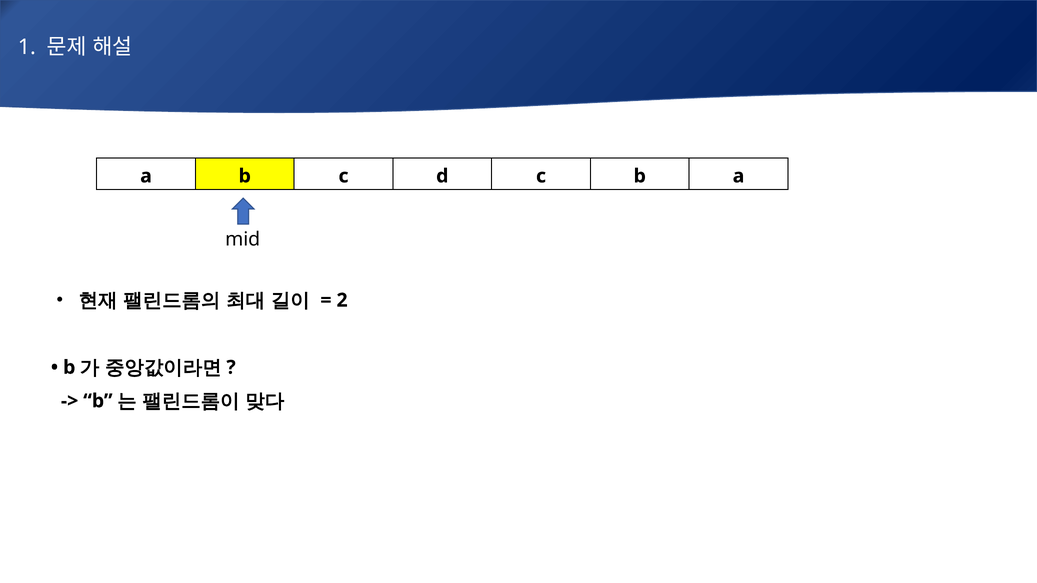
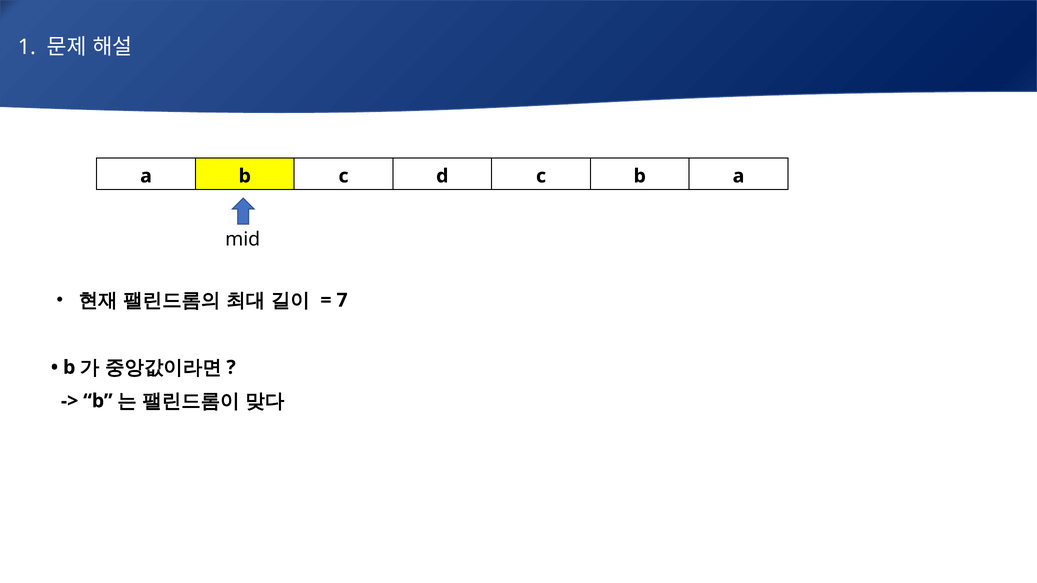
2: 2 -> 7
